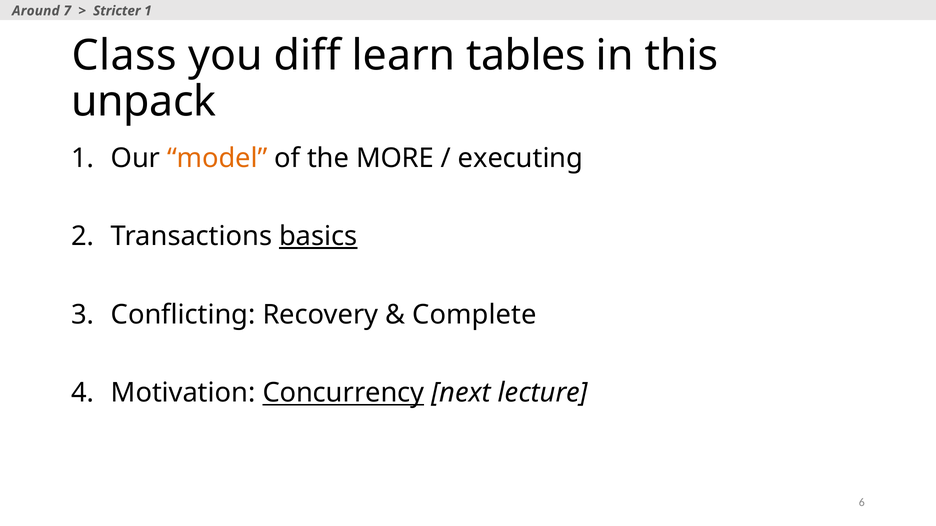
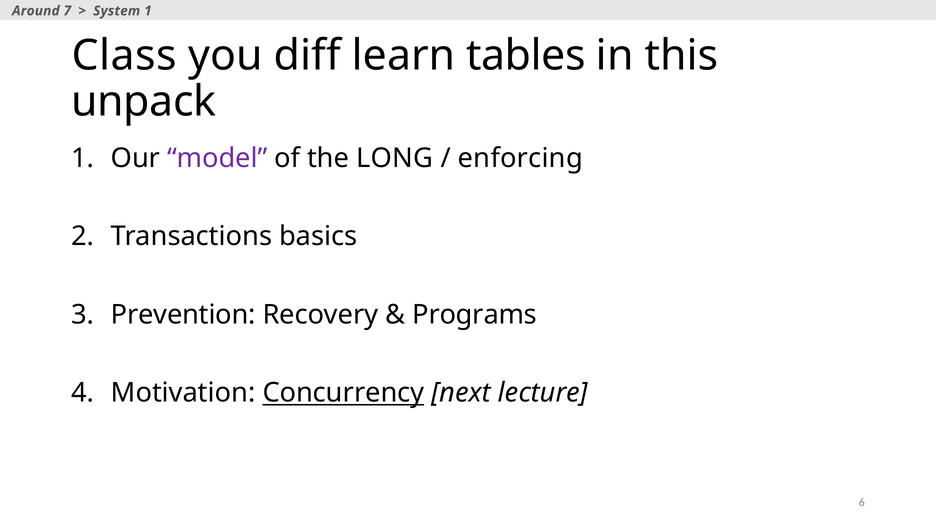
Stricter: Stricter -> System
model colour: orange -> purple
MORE: MORE -> LONG
executing: executing -> enforcing
basics underline: present -> none
Conflicting: Conflicting -> Prevention
Complete: Complete -> Programs
